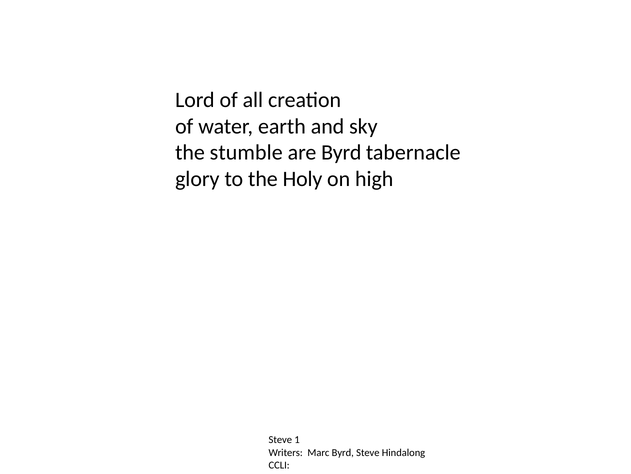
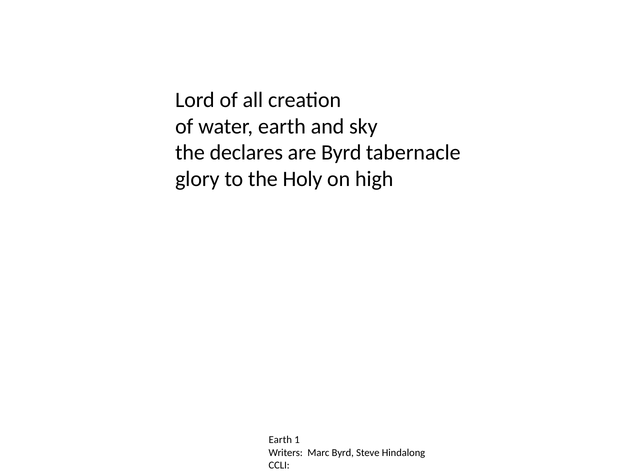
stumble: stumble -> declares
Steve at (280, 439): Steve -> Earth
